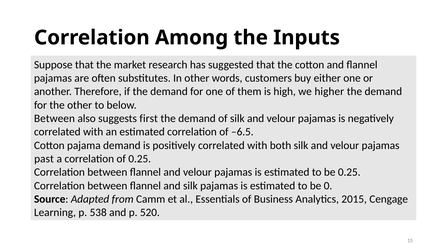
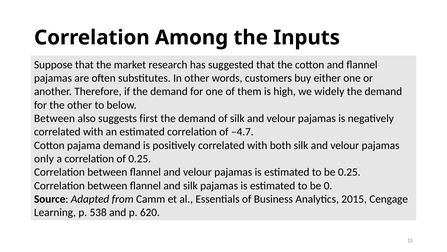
higher: higher -> widely
–6.5: –6.5 -> –4.7
past: past -> only
520: 520 -> 620
